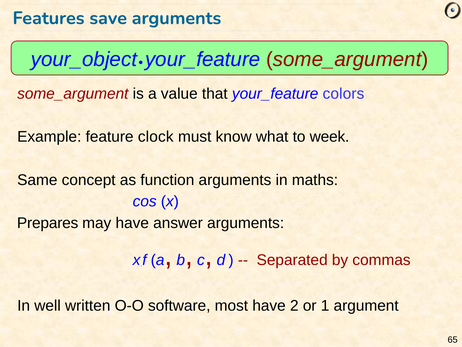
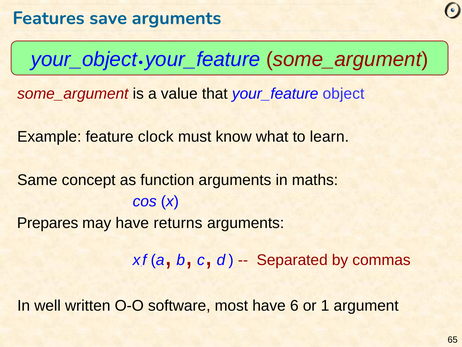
colors: colors -> object
week: week -> learn
answer: answer -> returns
2: 2 -> 6
